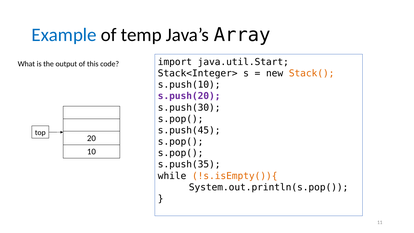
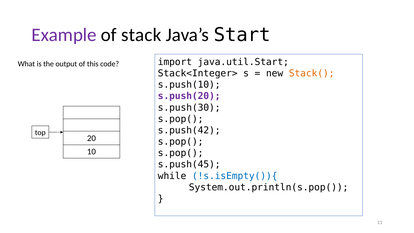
Example colour: blue -> purple
temp: temp -> stack
Array: Array -> Start
s.push(45: s.push(45 -> s.push(42
s.push(35: s.push(35 -> s.push(45
!s.isEmpty()){ colour: orange -> blue
